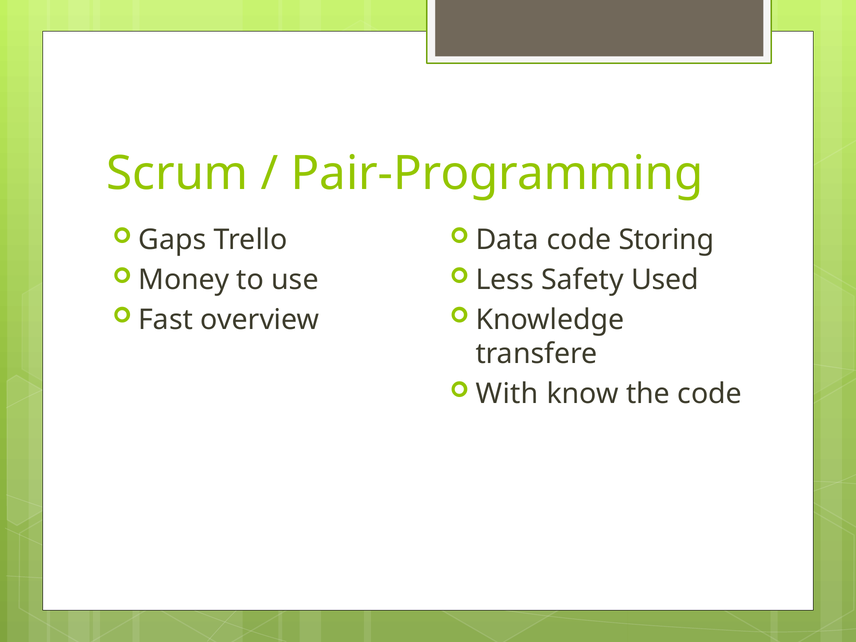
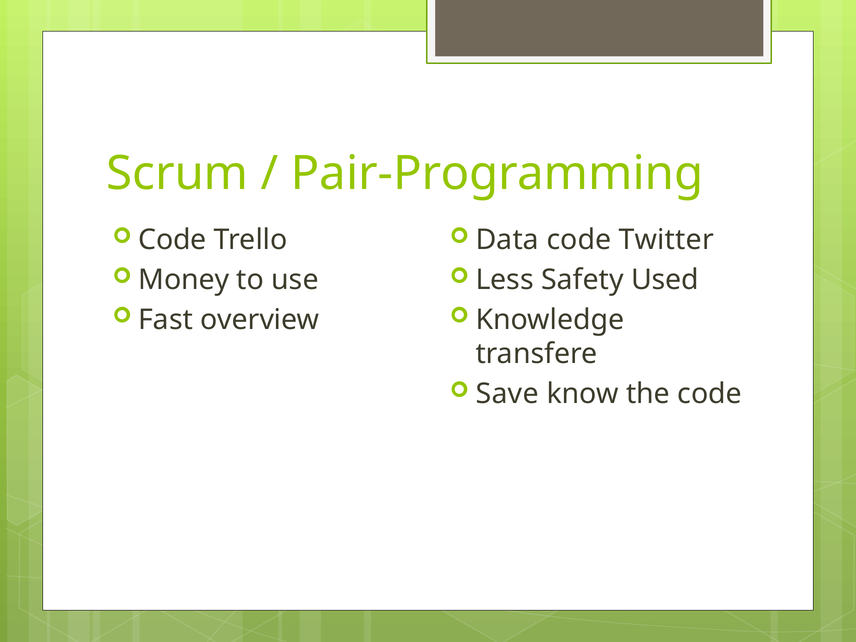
Gaps at (172, 240): Gaps -> Code
Storing: Storing -> Twitter
With: With -> Save
